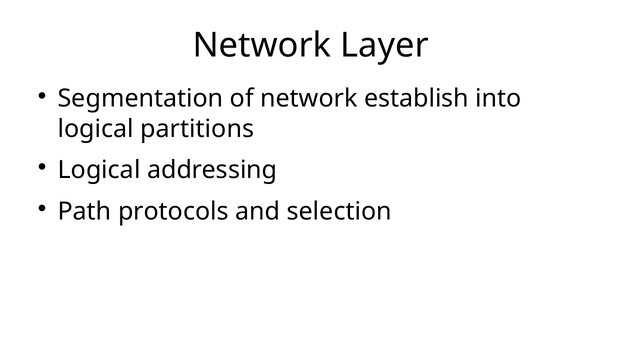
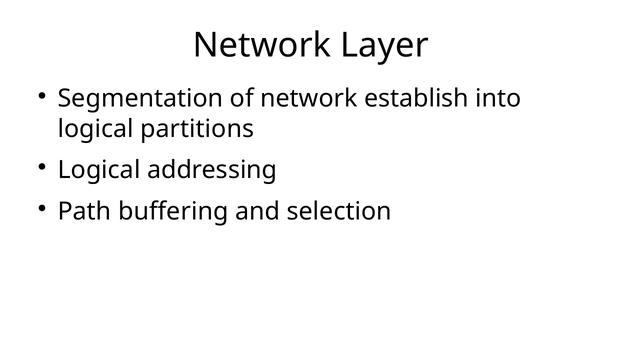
protocols: protocols -> buffering
